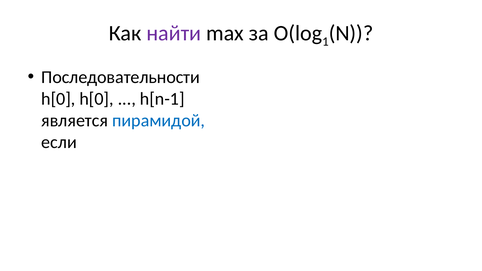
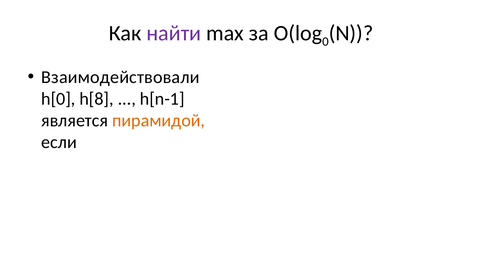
1 at (325, 42): 1 -> 0
Последовательности: Последовательности -> Взаимодействовали
h[0 h[0: h[0 -> h[8
пирамидой colour: blue -> orange
